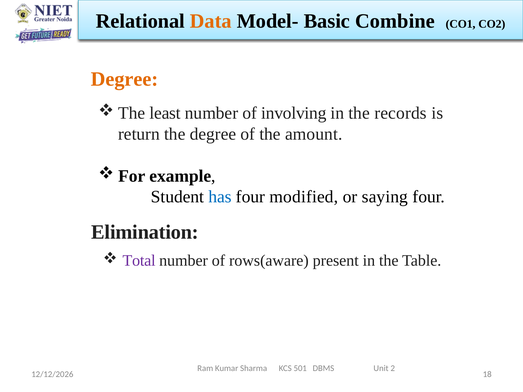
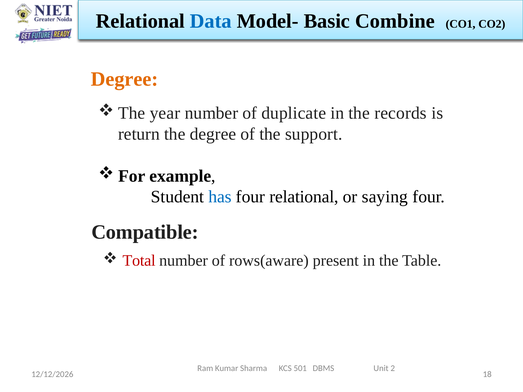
Data colour: orange -> blue
least: least -> year
involving: involving -> duplicate
amount: amount -> support
four modified: modified -> relational
Elimination: Elimination -> Compatible
Total colour: purple -> red
